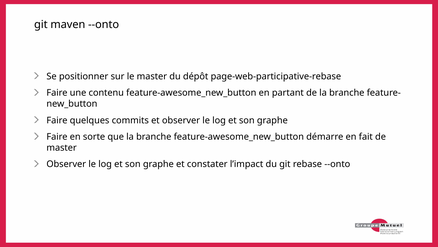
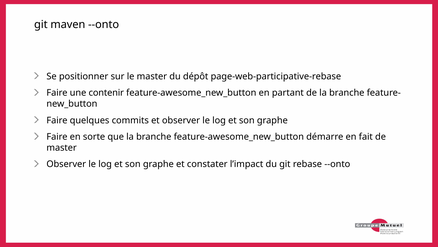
contenu: contenu -> contenir
